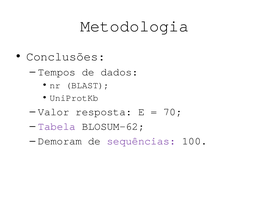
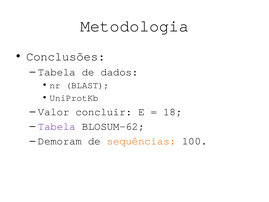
Tempos at (57, 72): Tempos -> Tabela
resposta: resposta -> concluir
70: 70 -> 18
sequências colour: purple -> orange
